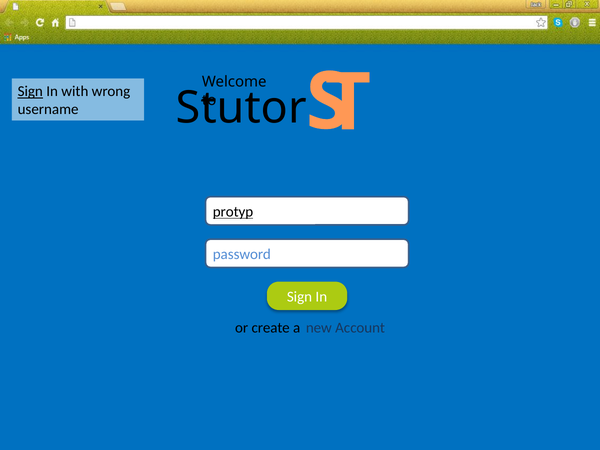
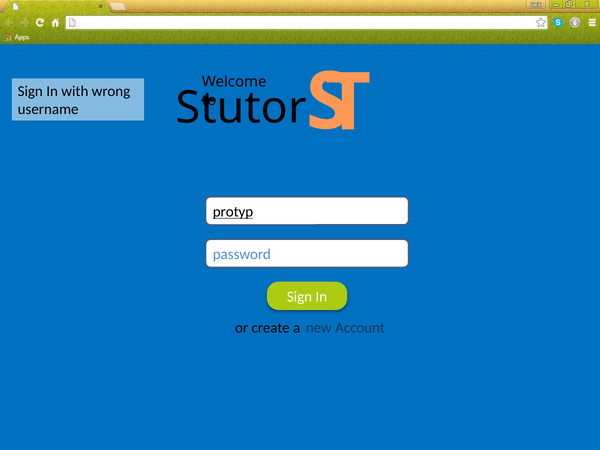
Sign at (30, 91) underline: present -> none
